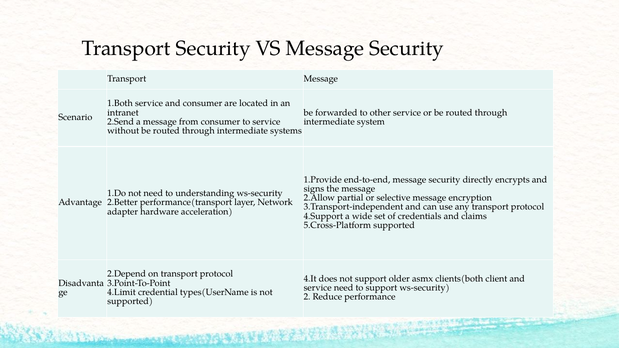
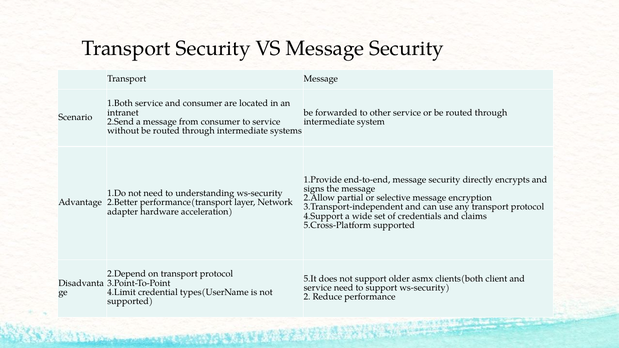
4.It: 4.It -> 5.It
